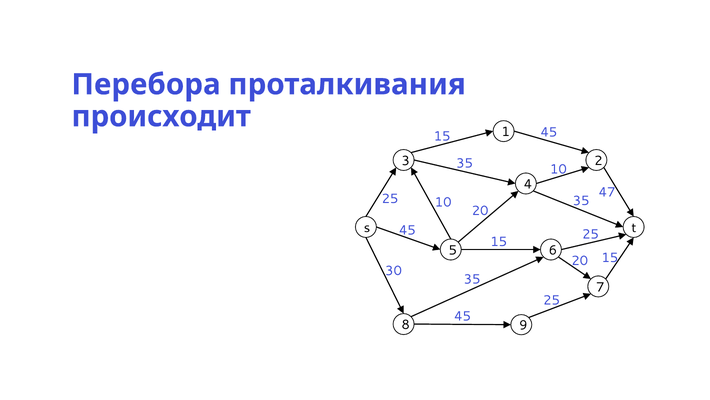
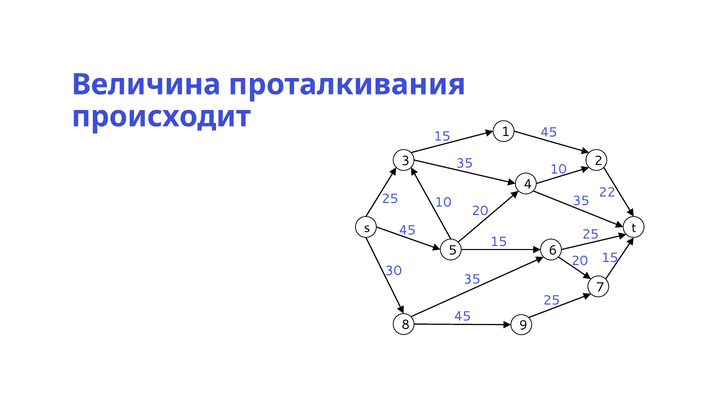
Перебора: Перебора -> Величина
47: 47 -> 22
